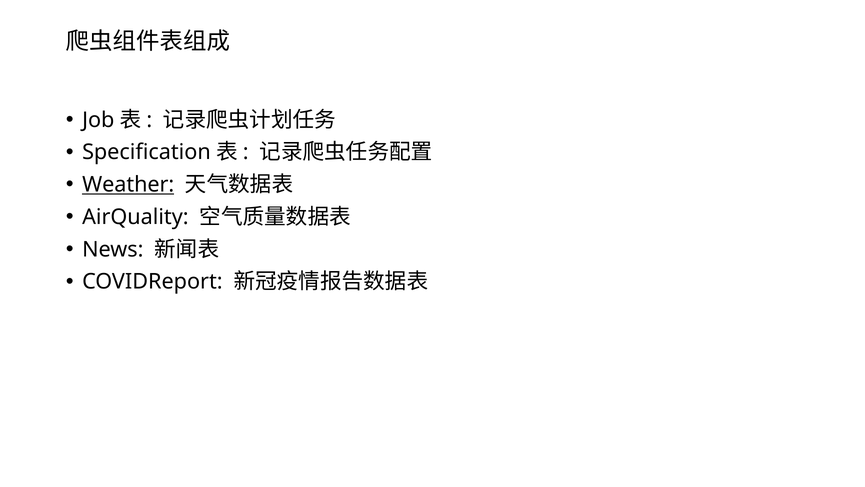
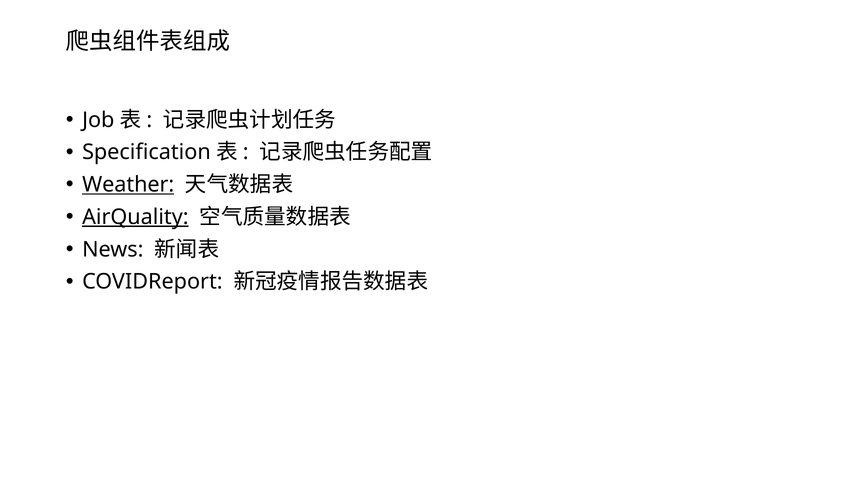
AirQuality underline: none -> present
